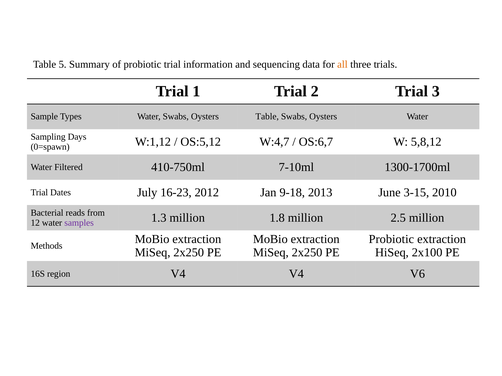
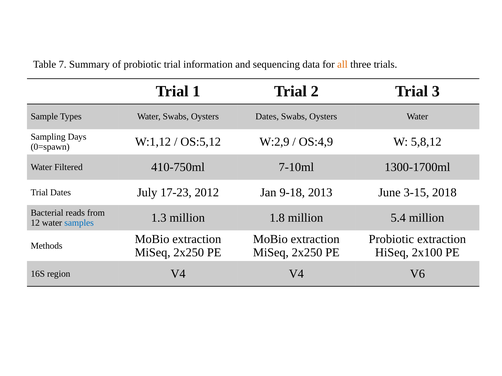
5: 5 -> 7
Oysters Table: Table -> Dates
W:4,7: W:4,7 -> W:2,9
OS:6,7: OS:6,7 -> OS:4,9
16-23: 16-23 -> 17-23
2010: 2010 -> 2018
samples colour: purple -> blue
2.5: 2.5 -> 5.4
